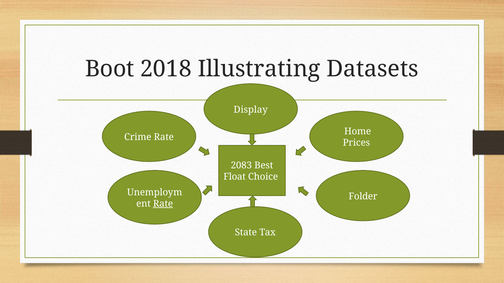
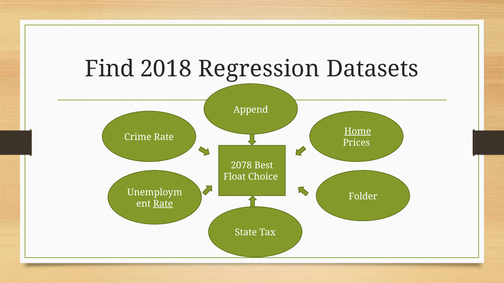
Boot: Boot -> Find
Illustrating: Illustrating -> Regression
Display: Display -> Append
Home underline: none -> present
2083: 2083 -> 2078
